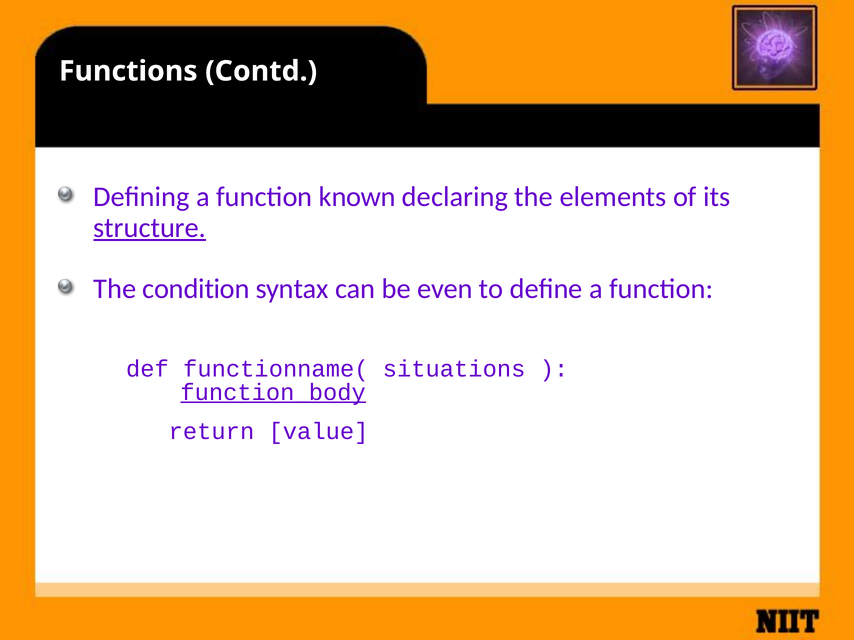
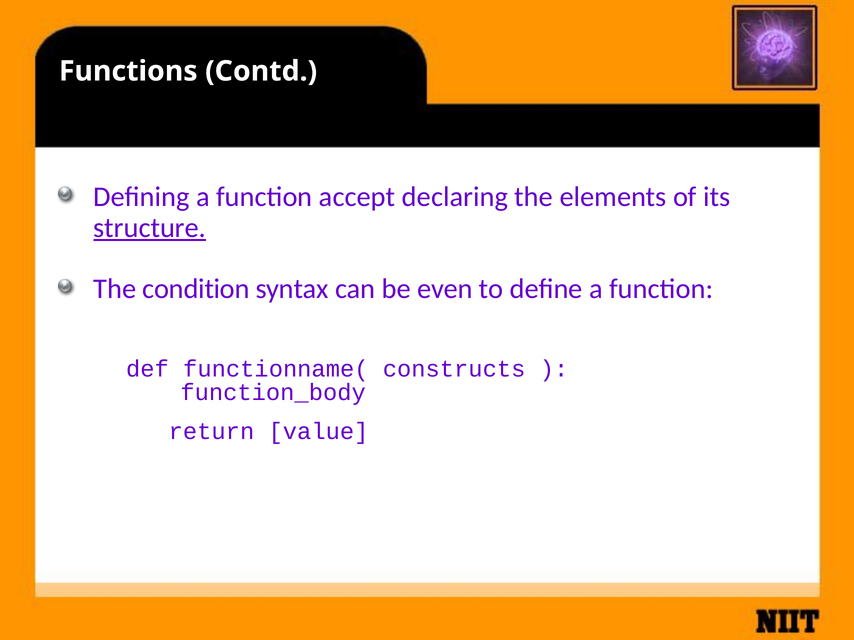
known: known -> accept
situations: situations -> constructs
function_body underline: present -> none
